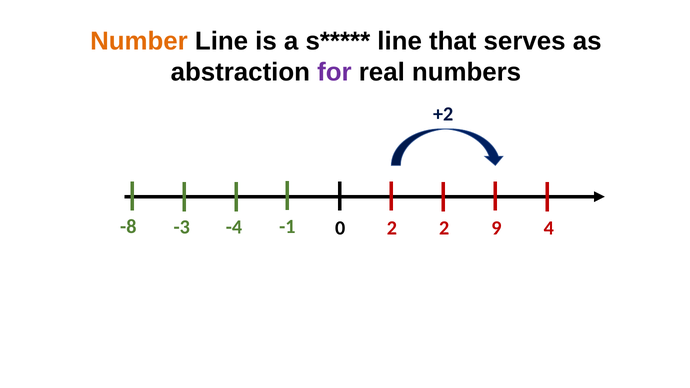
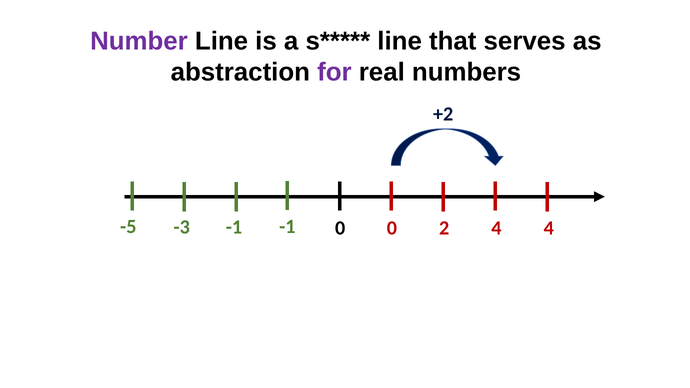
Number colour: orange -> purple
-8: -8 -> -5
-4 at (234, 227): -4 -> -1
0 2: 2 -> 0
2 9: 9 -> 4
